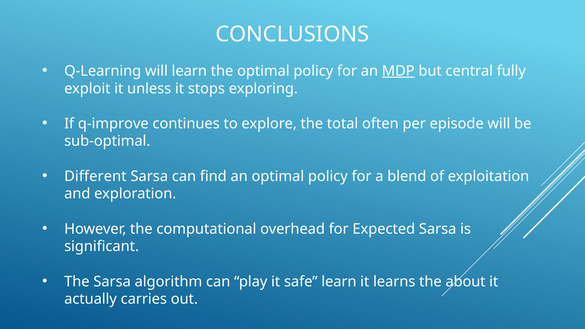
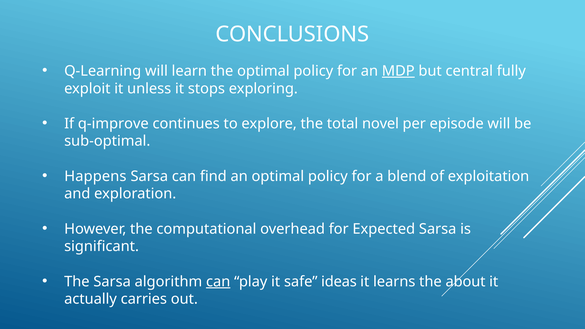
often: often -> novel
Different: Different -> Happens
can at (218, 282) underline: none -> present
safe learn: learn -> ideas
